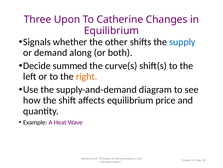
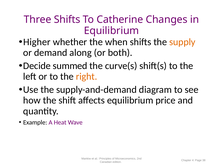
Three Upon: Upon -> Shifts
Signals: Signals -> Higher
other: other -> when
supply colour: blue -> orange
